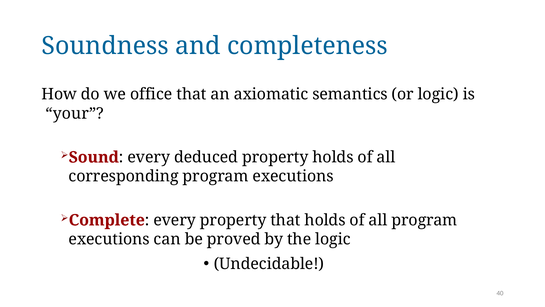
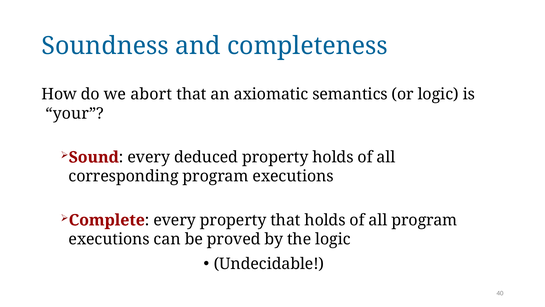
office: office -> abort
